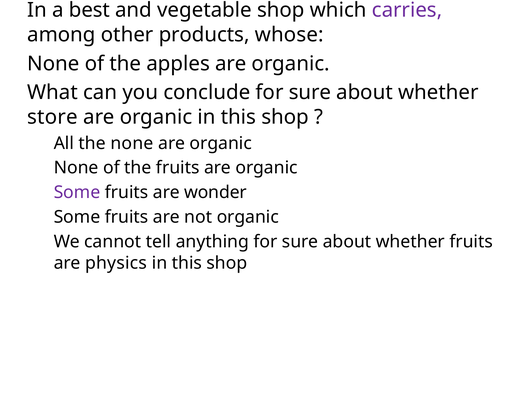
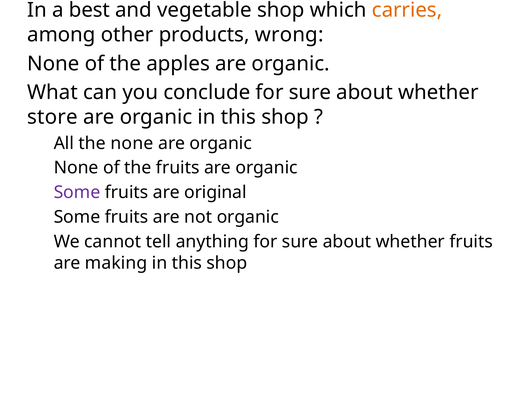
carries colour: purple -> orange
whose: whose -> wrong
wonder: wonder -> original
physics: physics -> making
